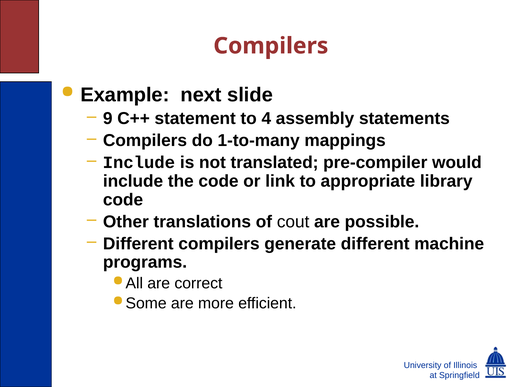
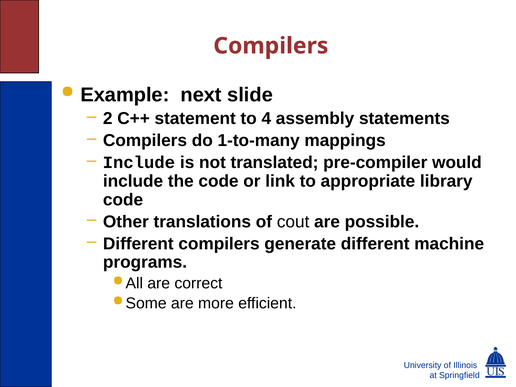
9: 9 -> 2
